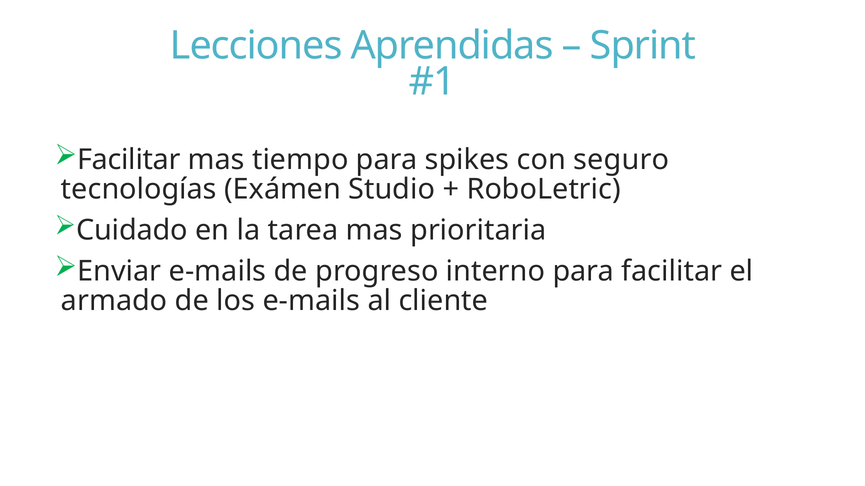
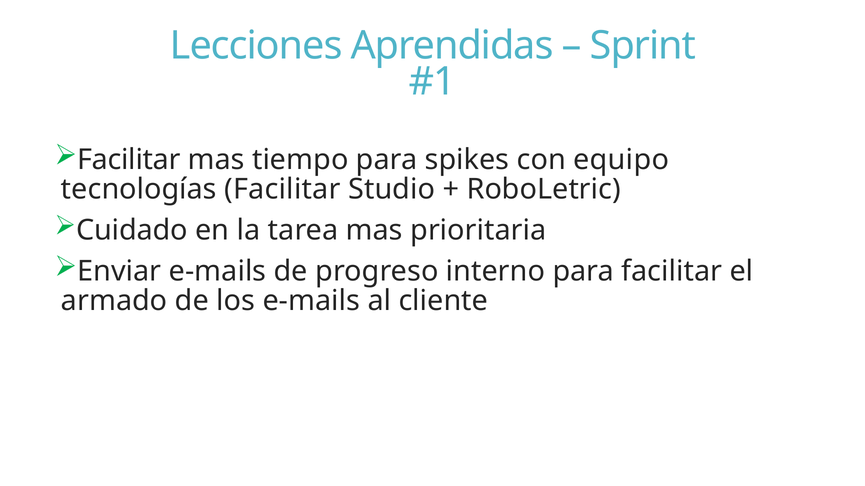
seguro: seguro -> equipo
tecnologías Exámen: Exámen -> Facilitar
